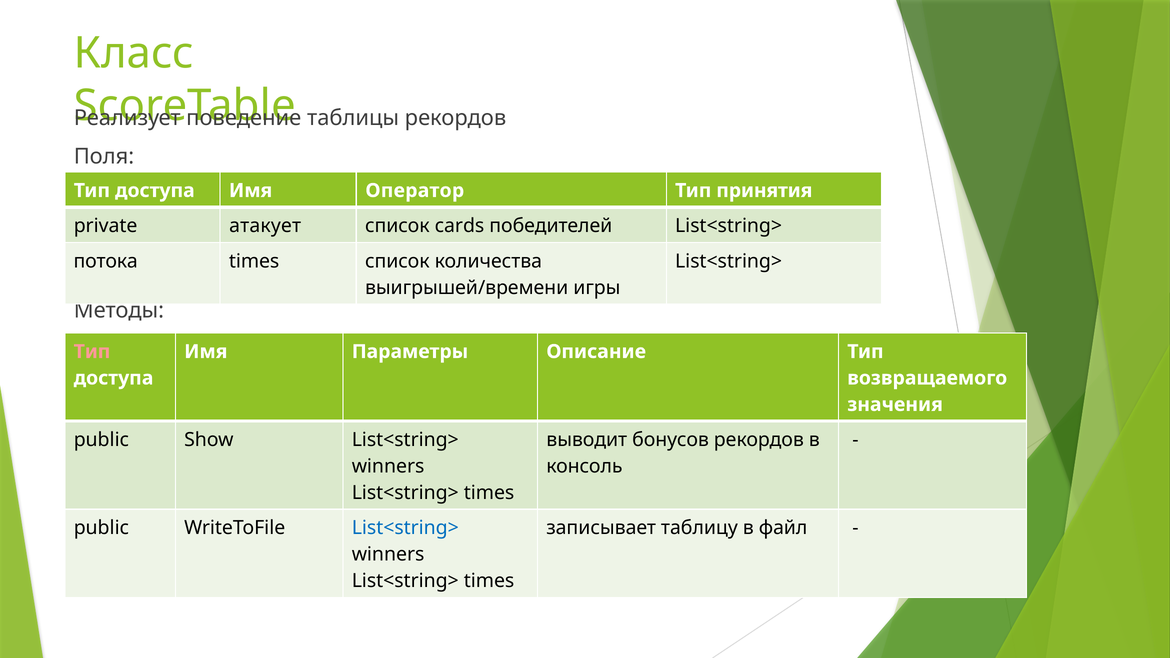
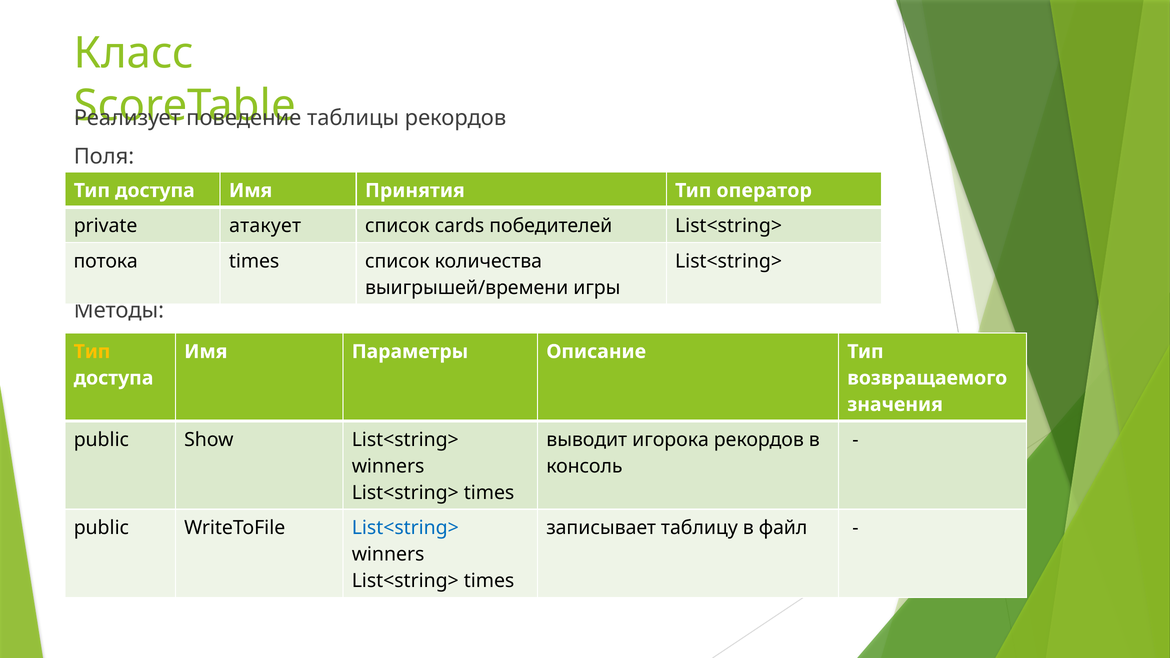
Оператор: Оператор -> Принятия
принятия: принятия -> оператор
Тип at (92, 352) colour: pink -> yellow
бонусов: бонусов -> игорока
